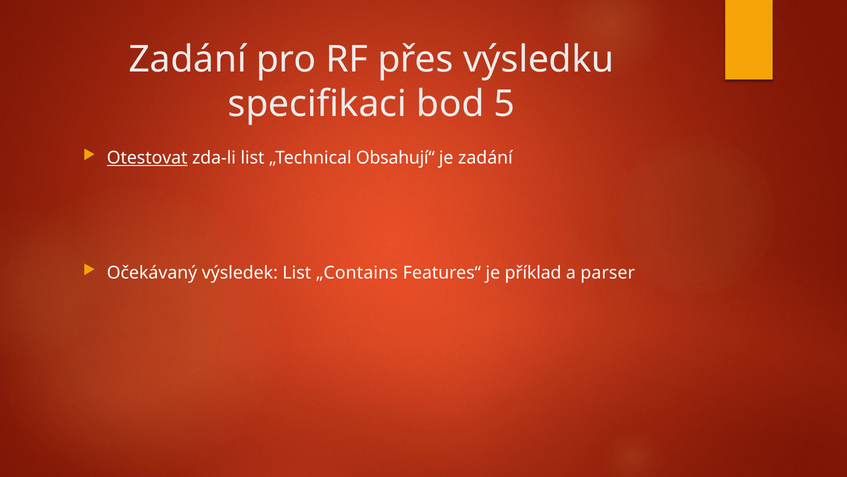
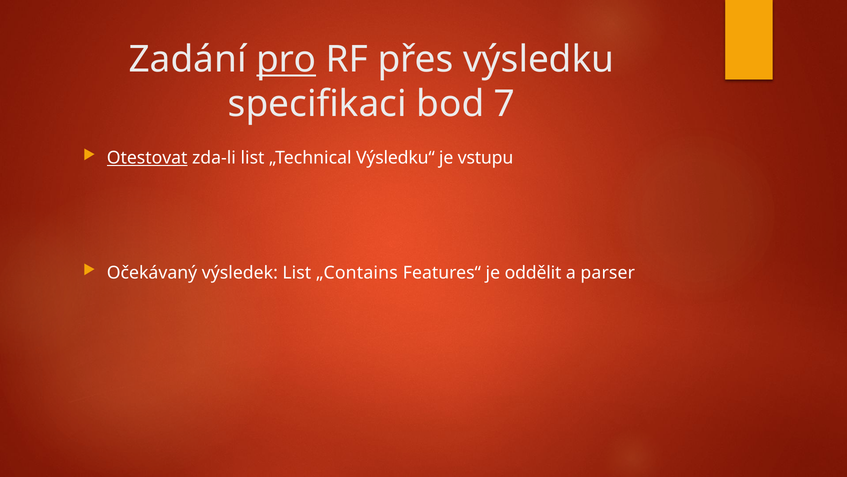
pro underline: none -> present
5: 5 -> 7
Obsahují“: Obsahují“ -> Výsledku“
je zadání: zadání -> vstupu
příklad: příklad -> oddělit
